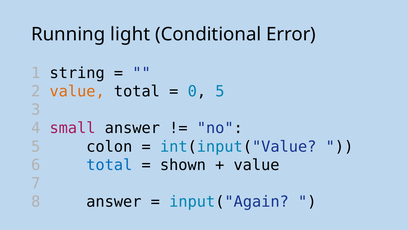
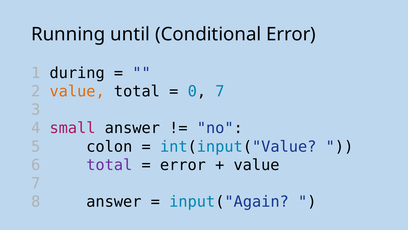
light: light -> until
string: string -> during
0 5: 5 -> 7
total at (109, 165) colour: blue -> purple
shown at (183, 165): shown -> error
